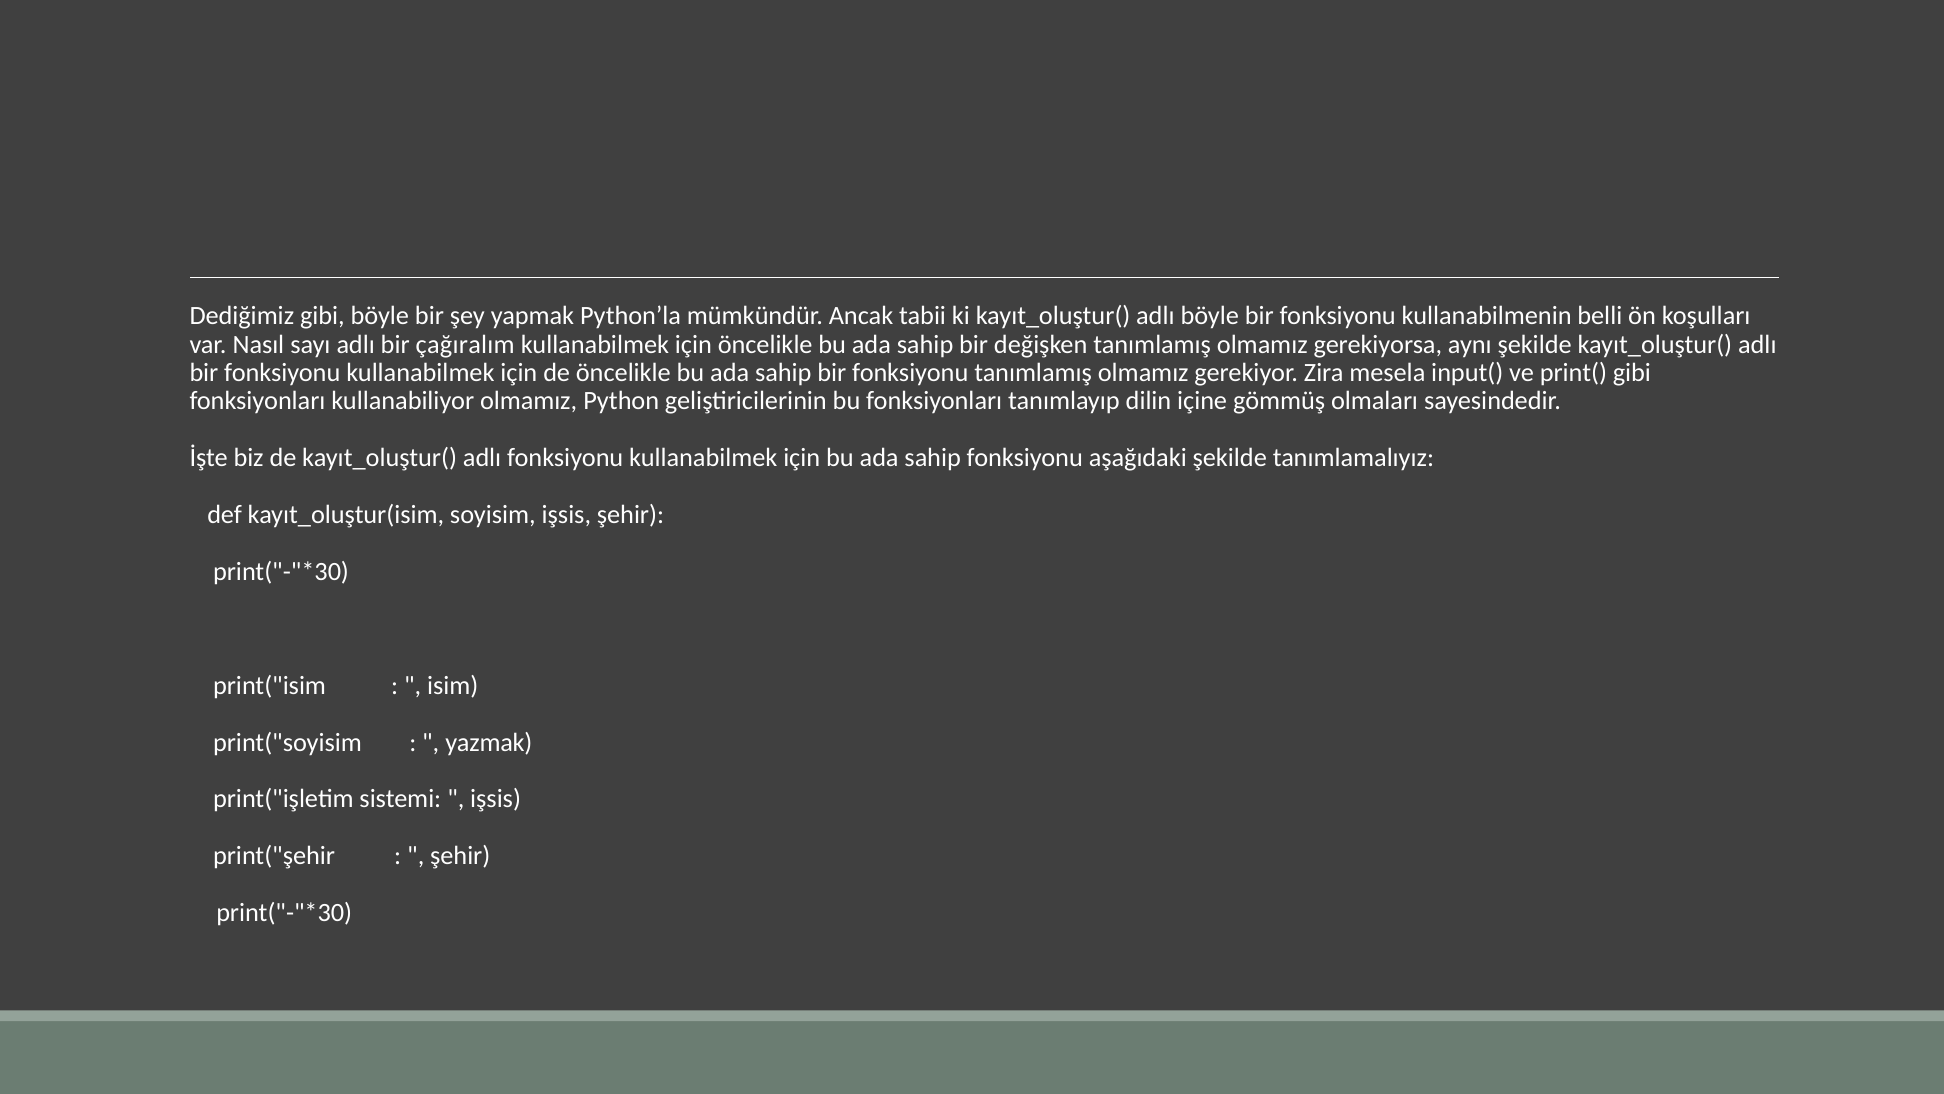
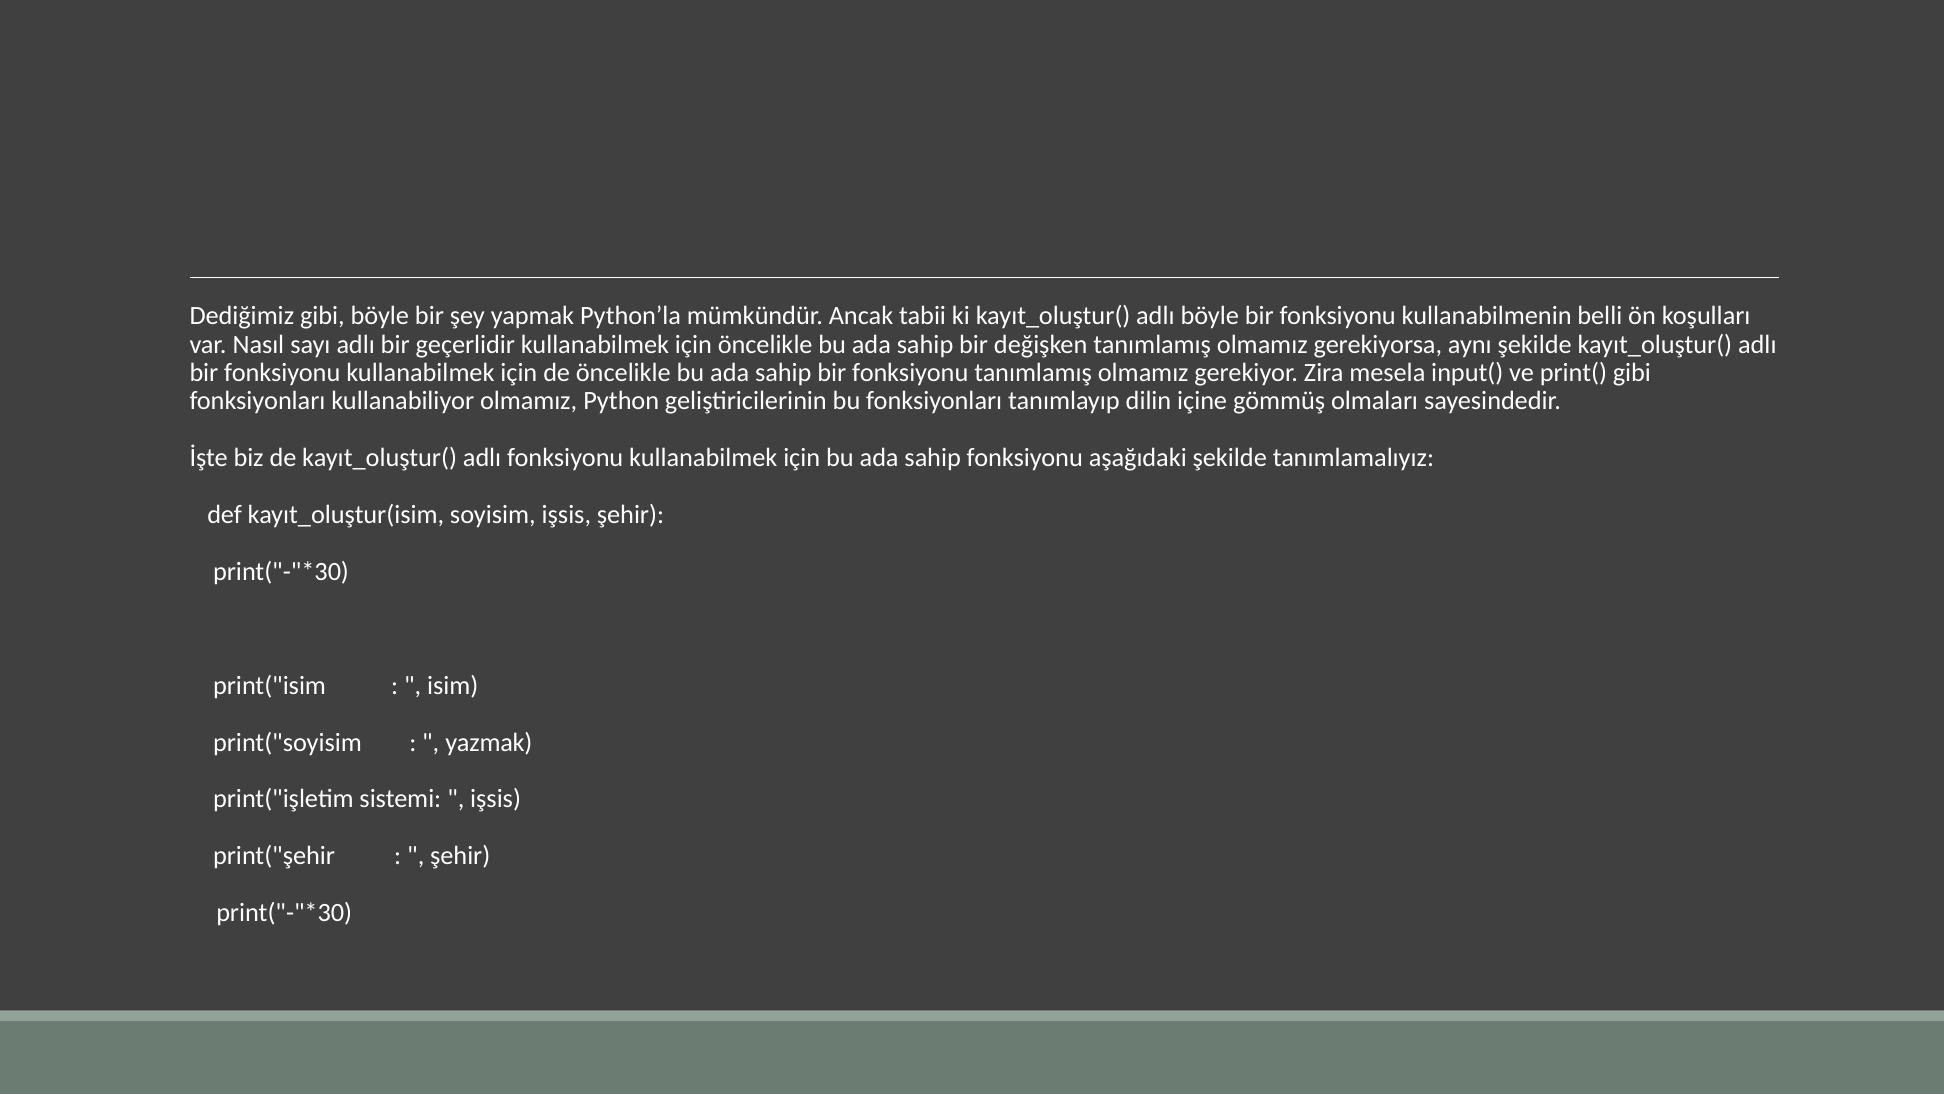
çağıralım: çağıralım -> geçerlidir
